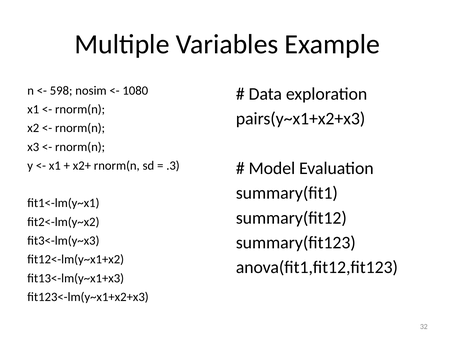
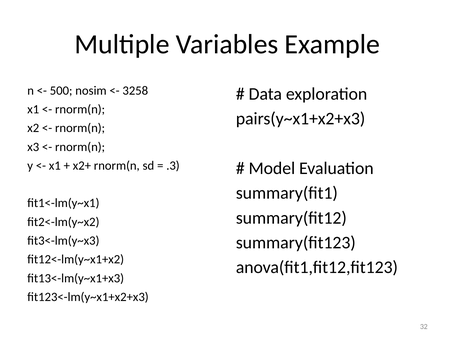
598: 598 -> 500
1080: 1080 -> 3258
